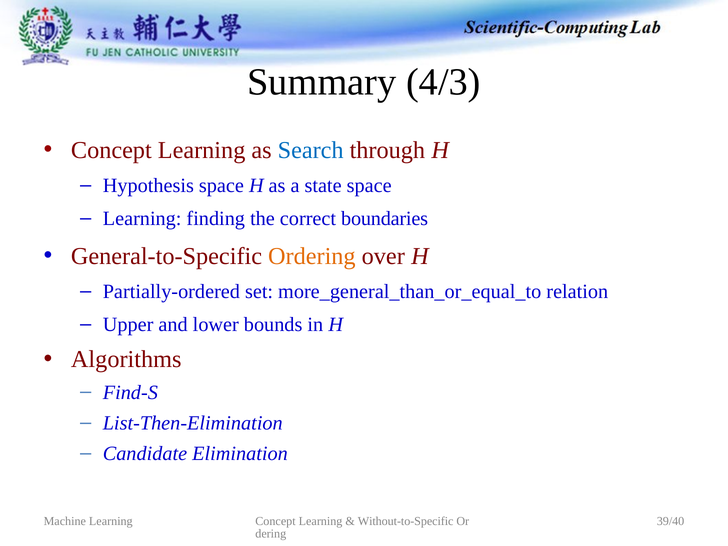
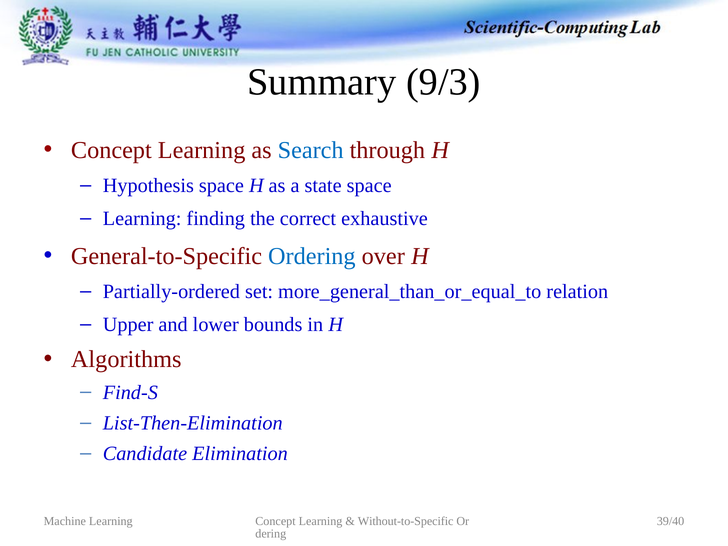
4/3: 4/3 -> 9/3
boundaries: boundaries -> exhaustive
Ordering colour: orange -> blue
